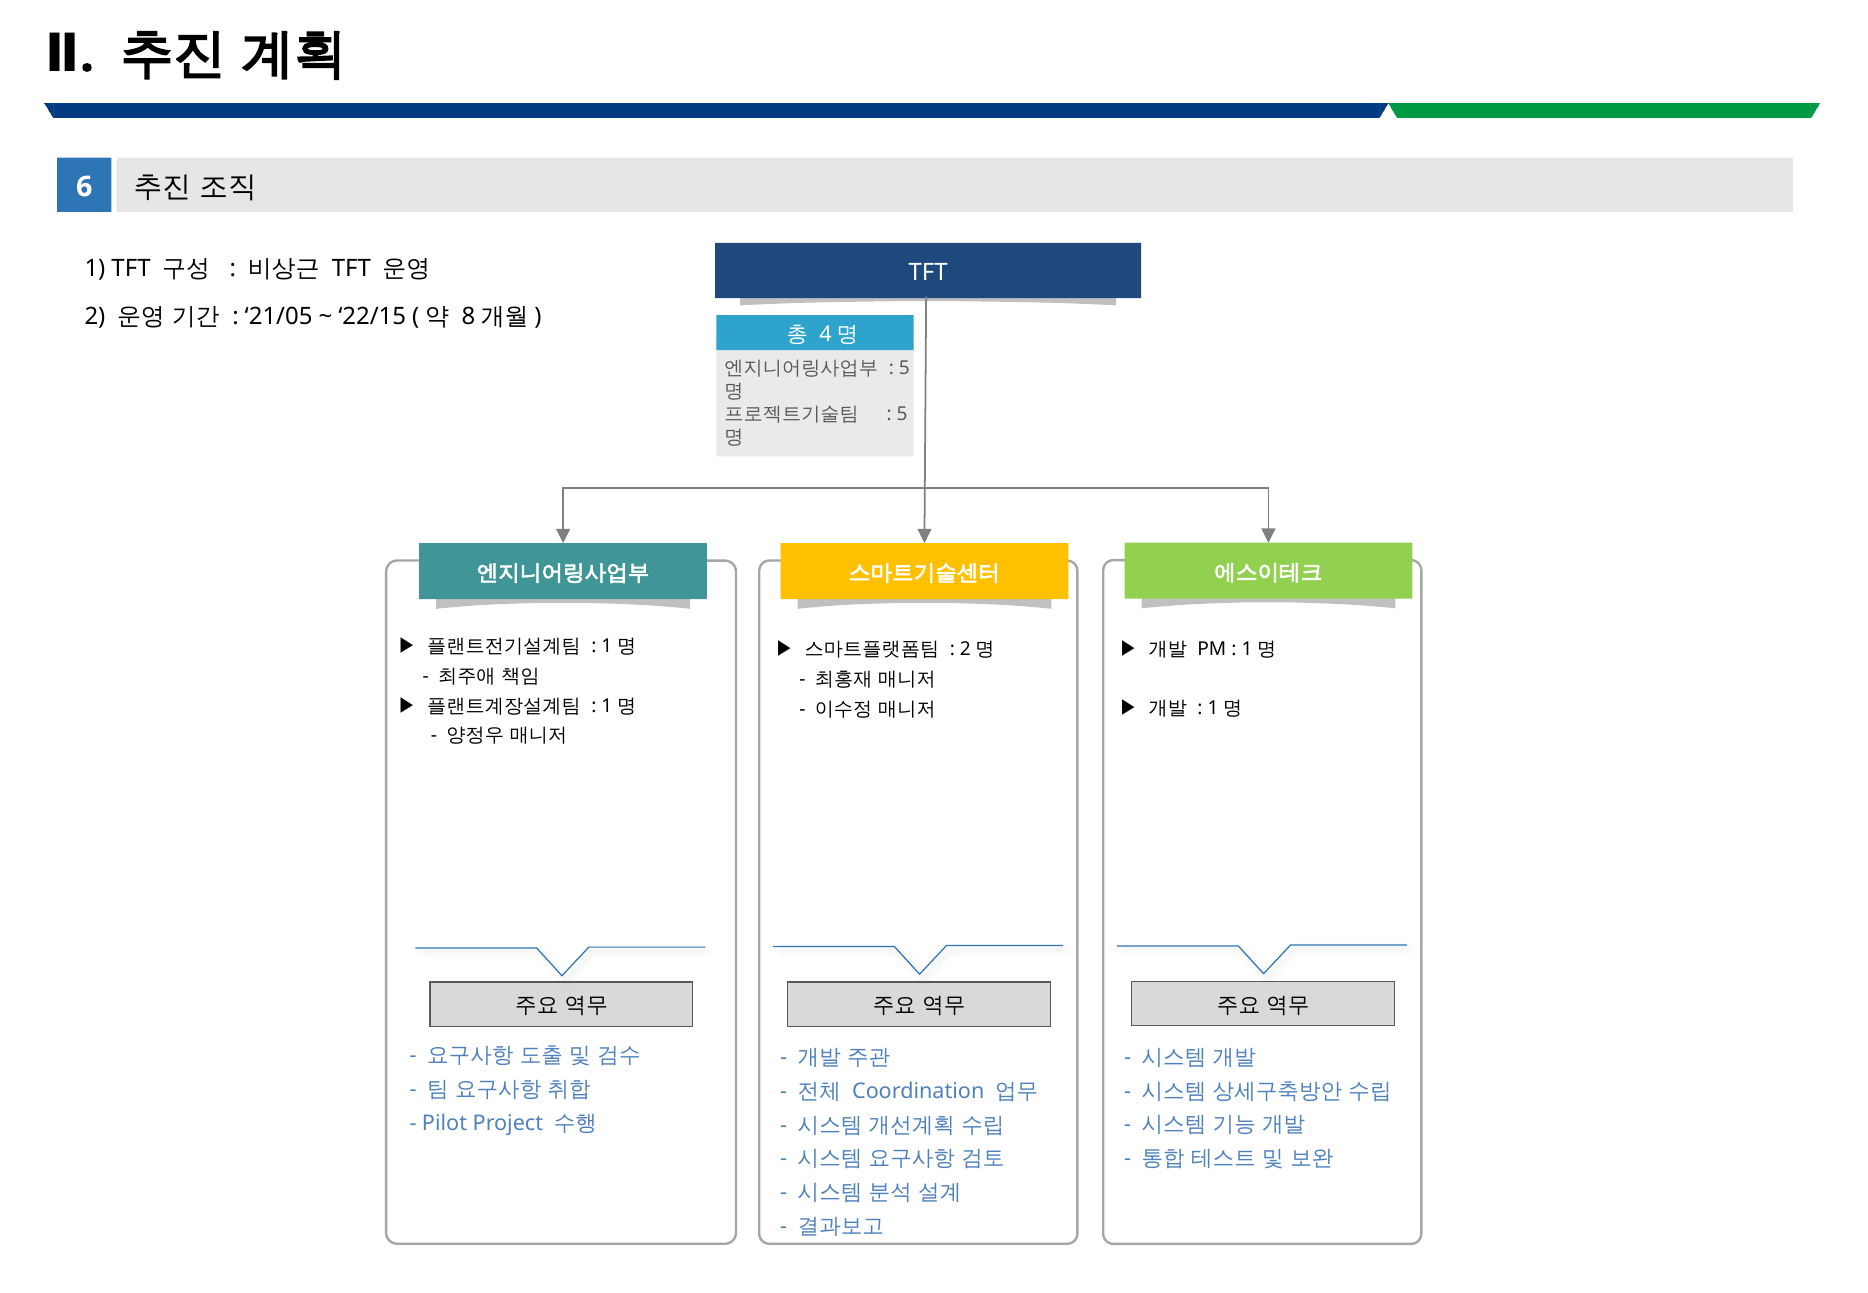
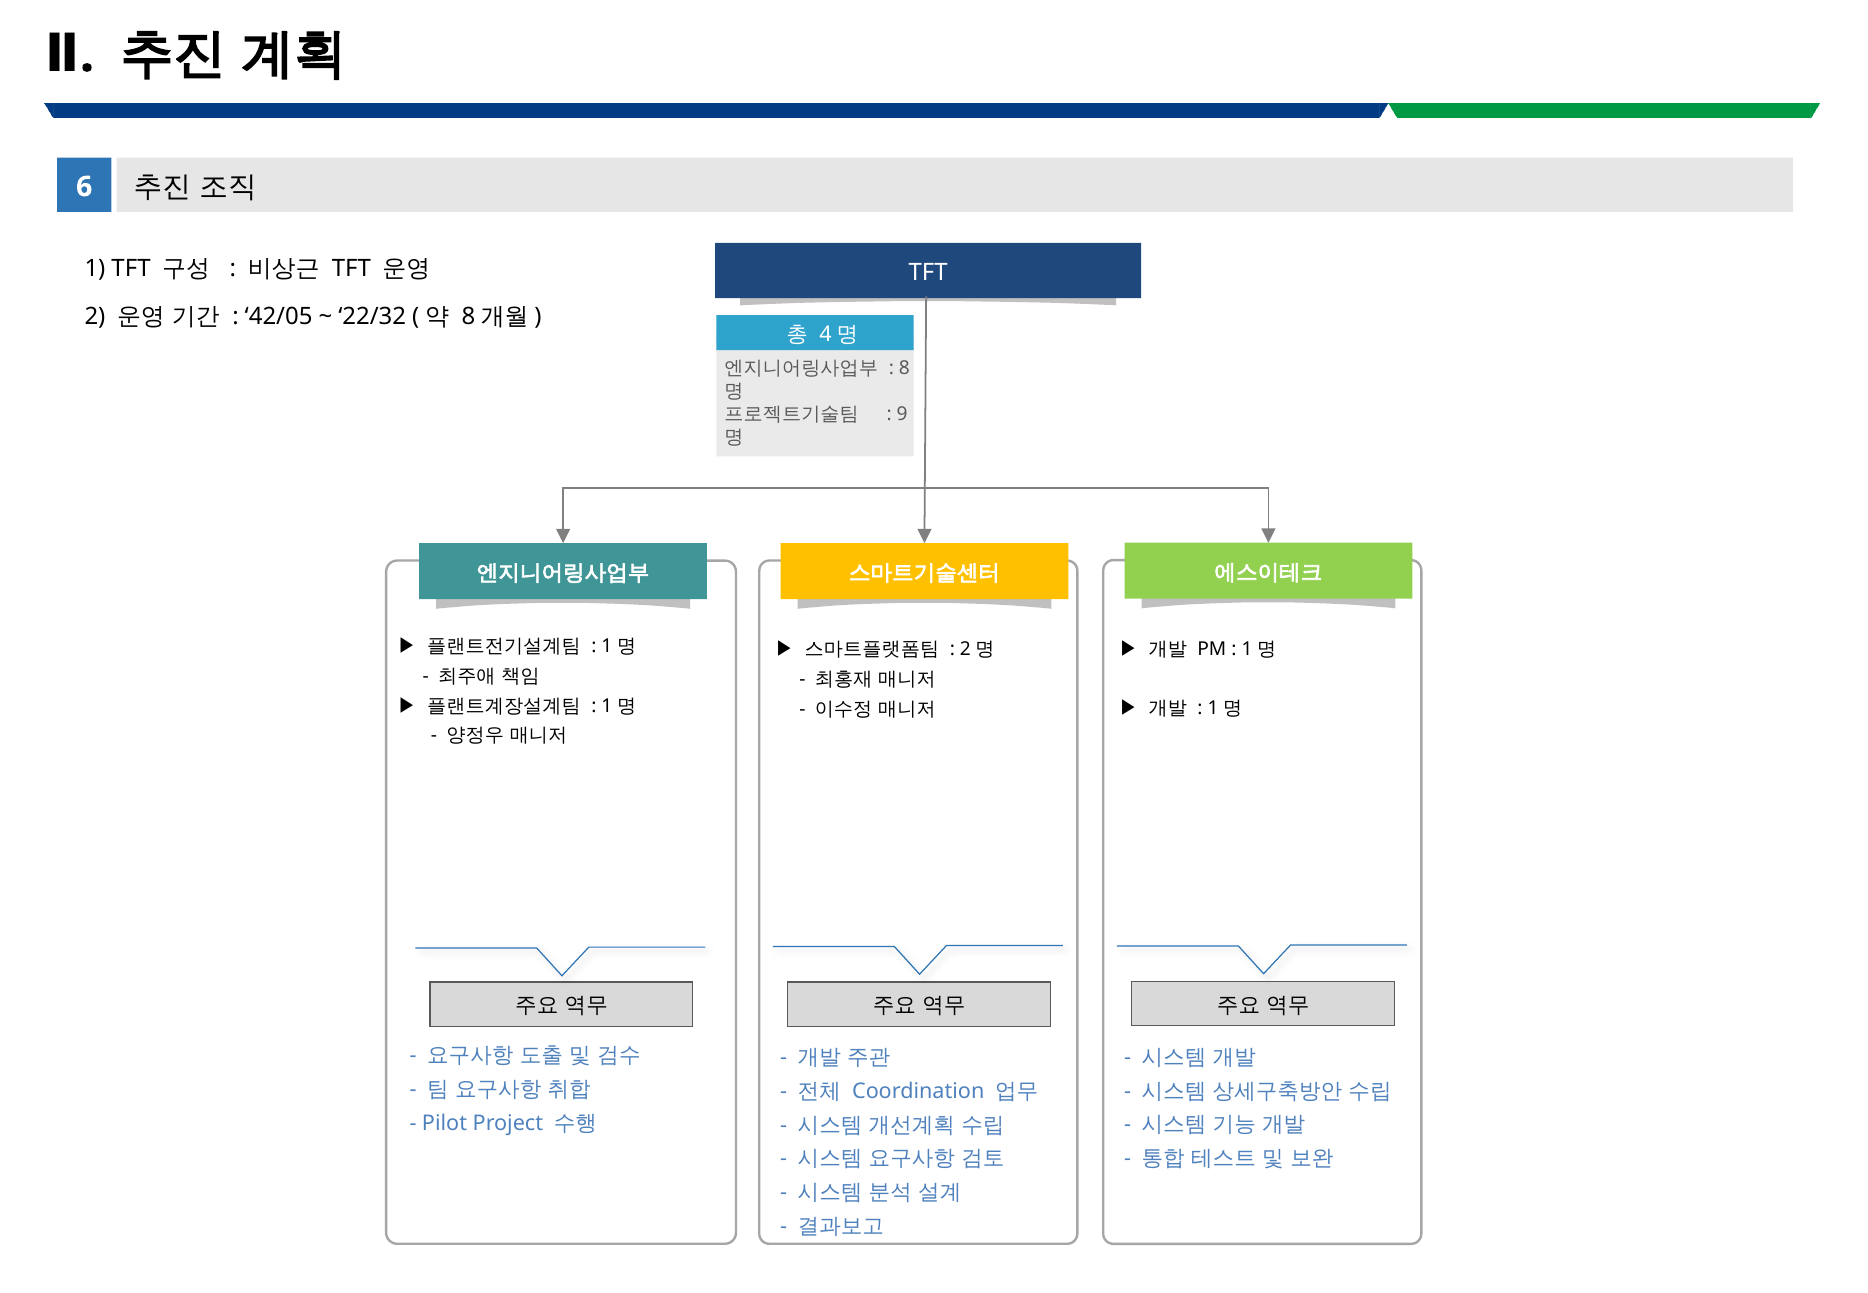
21/05: 21/05 -> 42/05
22/15: 22/15 -> 22/32
5 at (904, 368): 5 -> 8
5 at (902, 414): 5 -> 9
